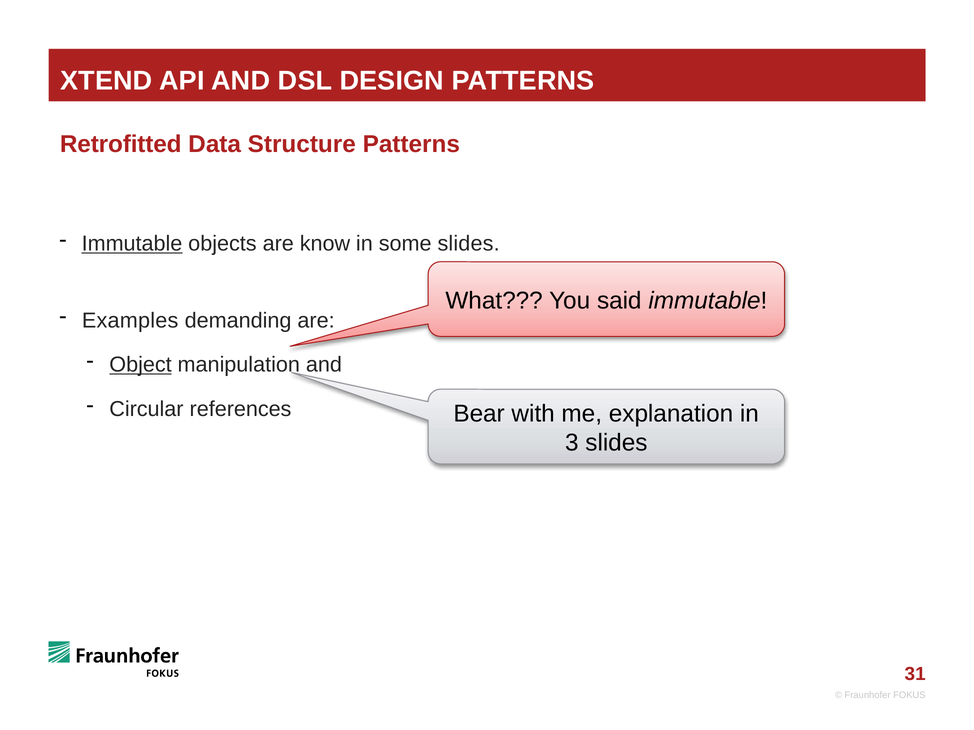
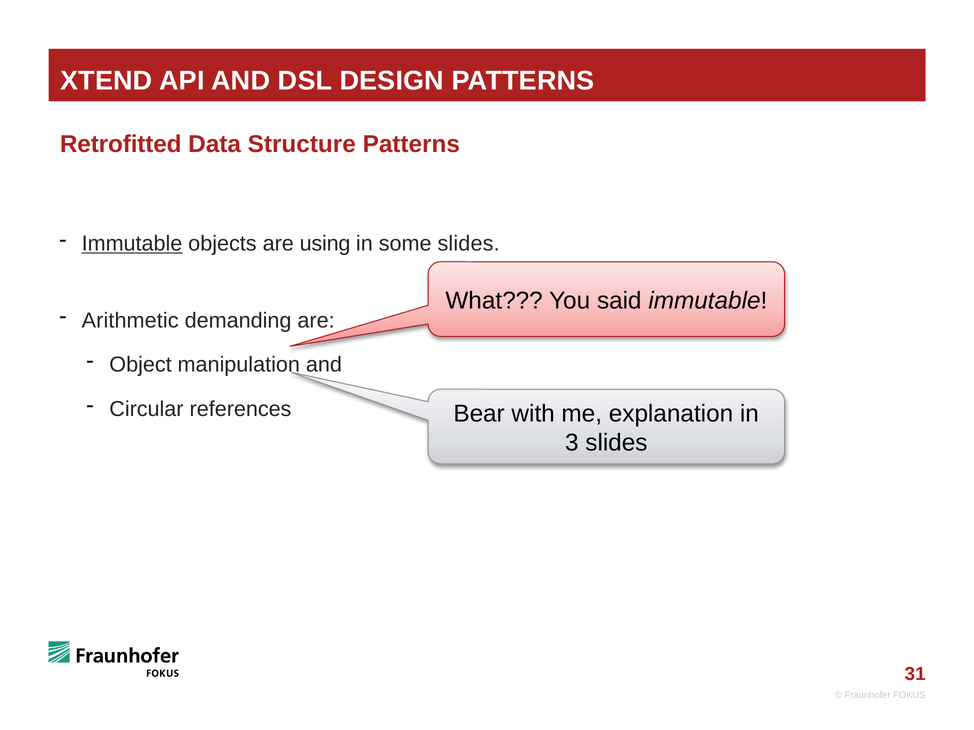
know: know -> using
Examples: Examples -> Arithmetic
Object underline: present -> none
